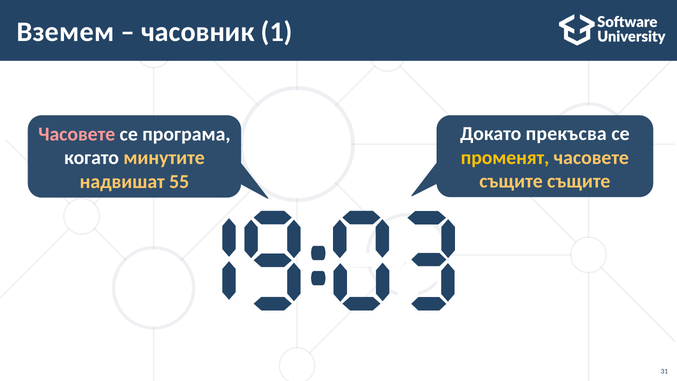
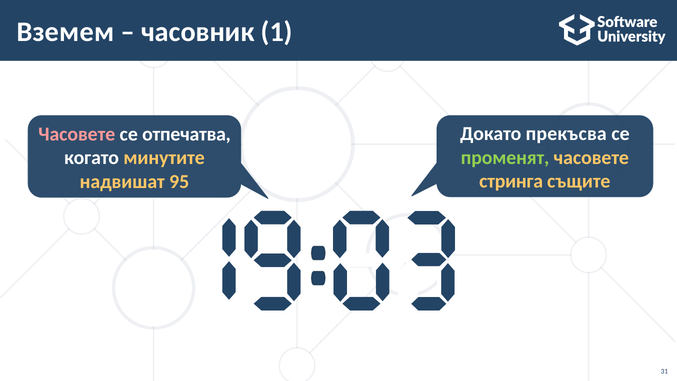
програма: програма -> отпечатва
променят colour: yellow -> light green
същите at (511, 181): същите -> стринга
55: 55 -> 95
